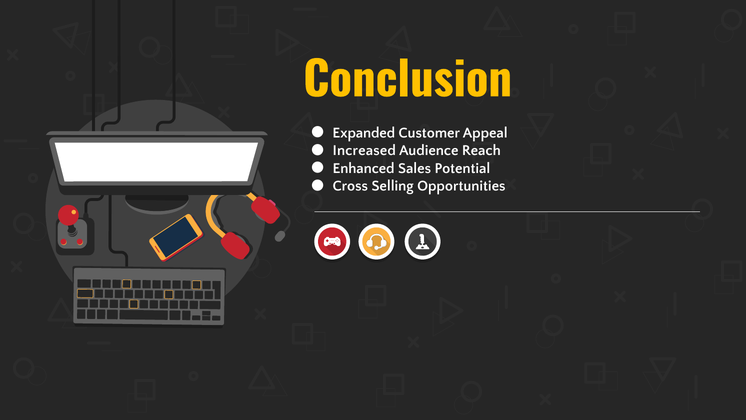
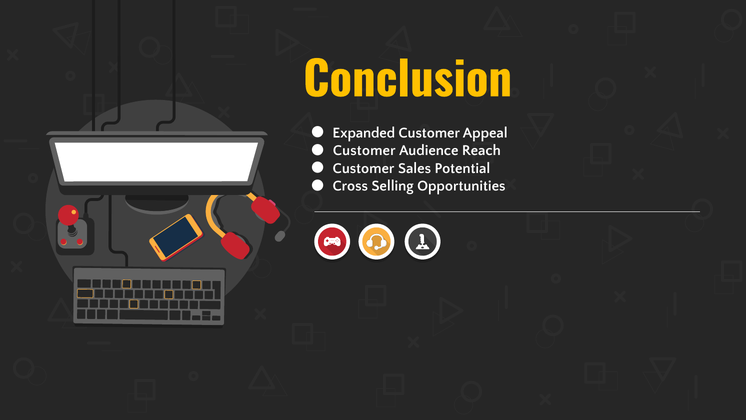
Increased at (364, 150): Increased -> Customer
Enhanced at (364, 168): Enhanced -> Customer
